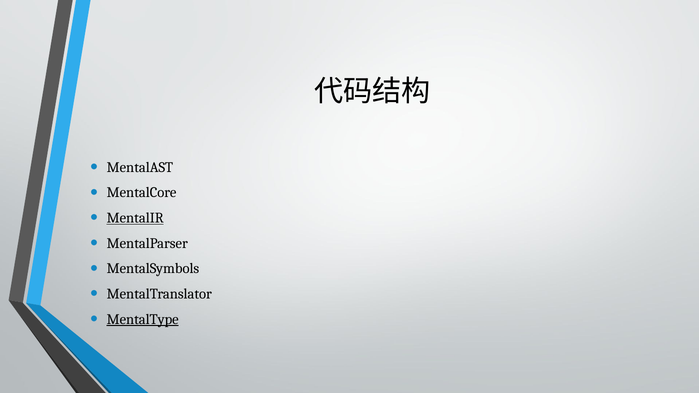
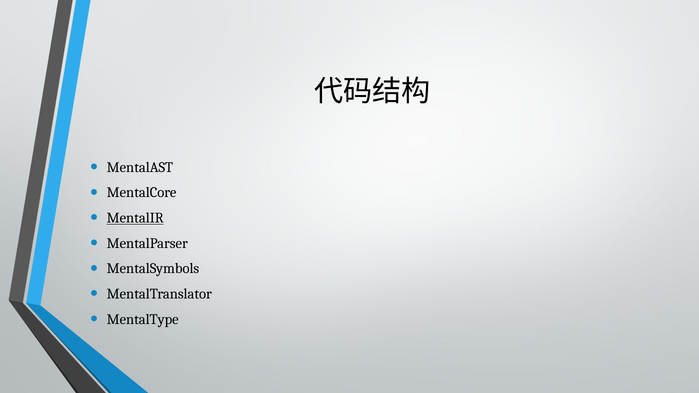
MentalType underline: present -> none
